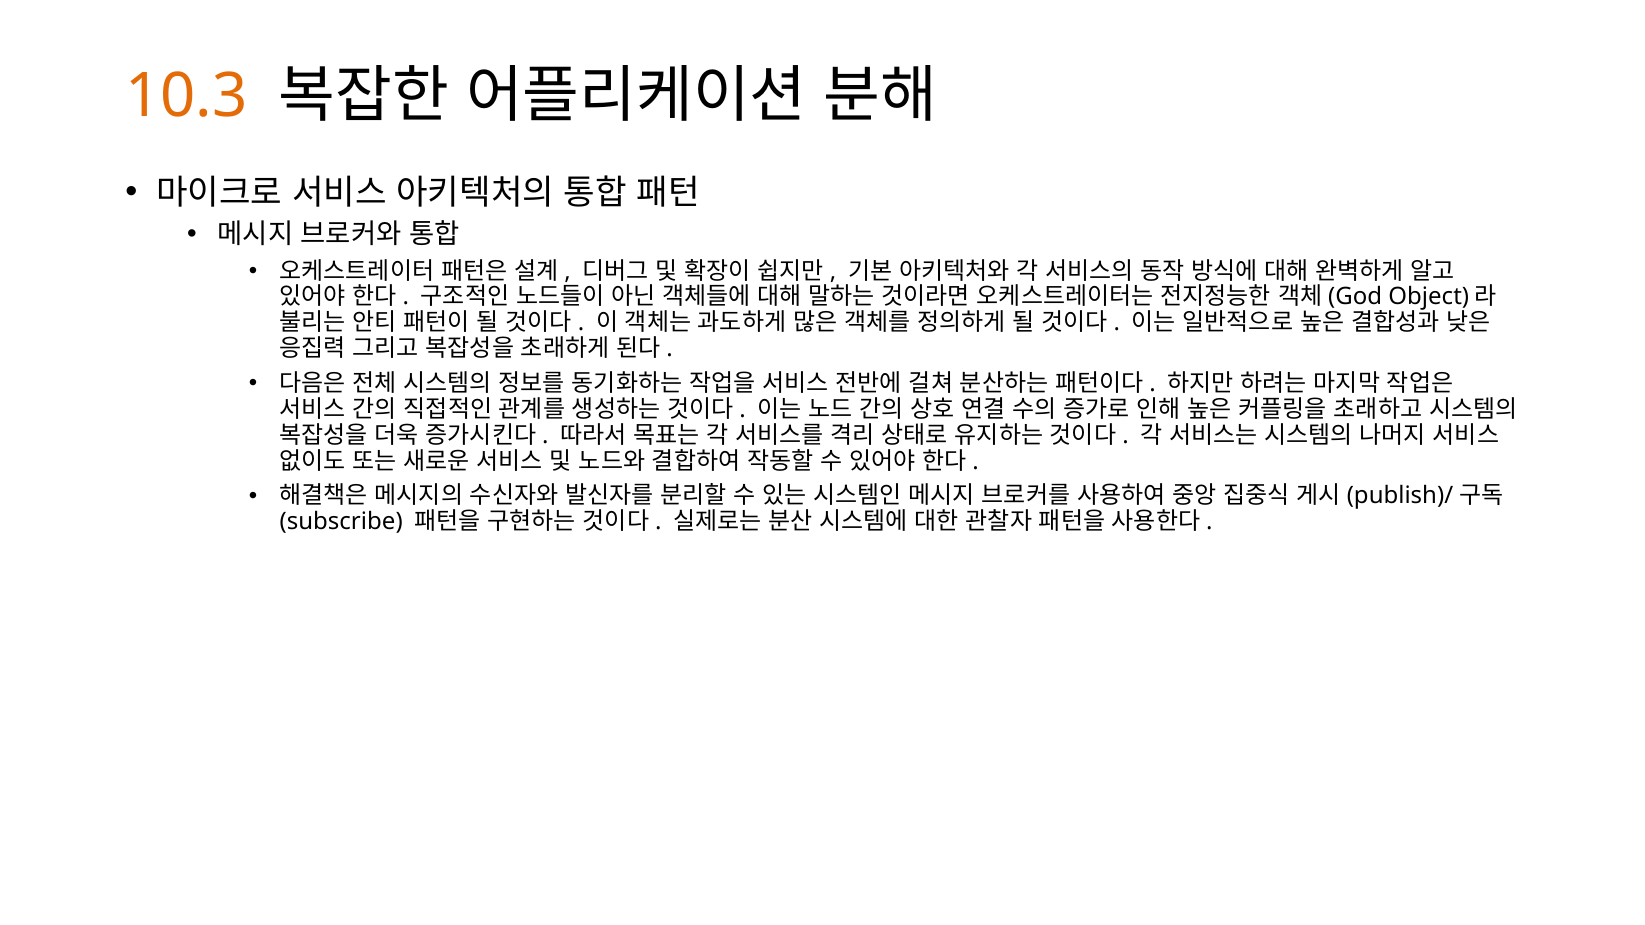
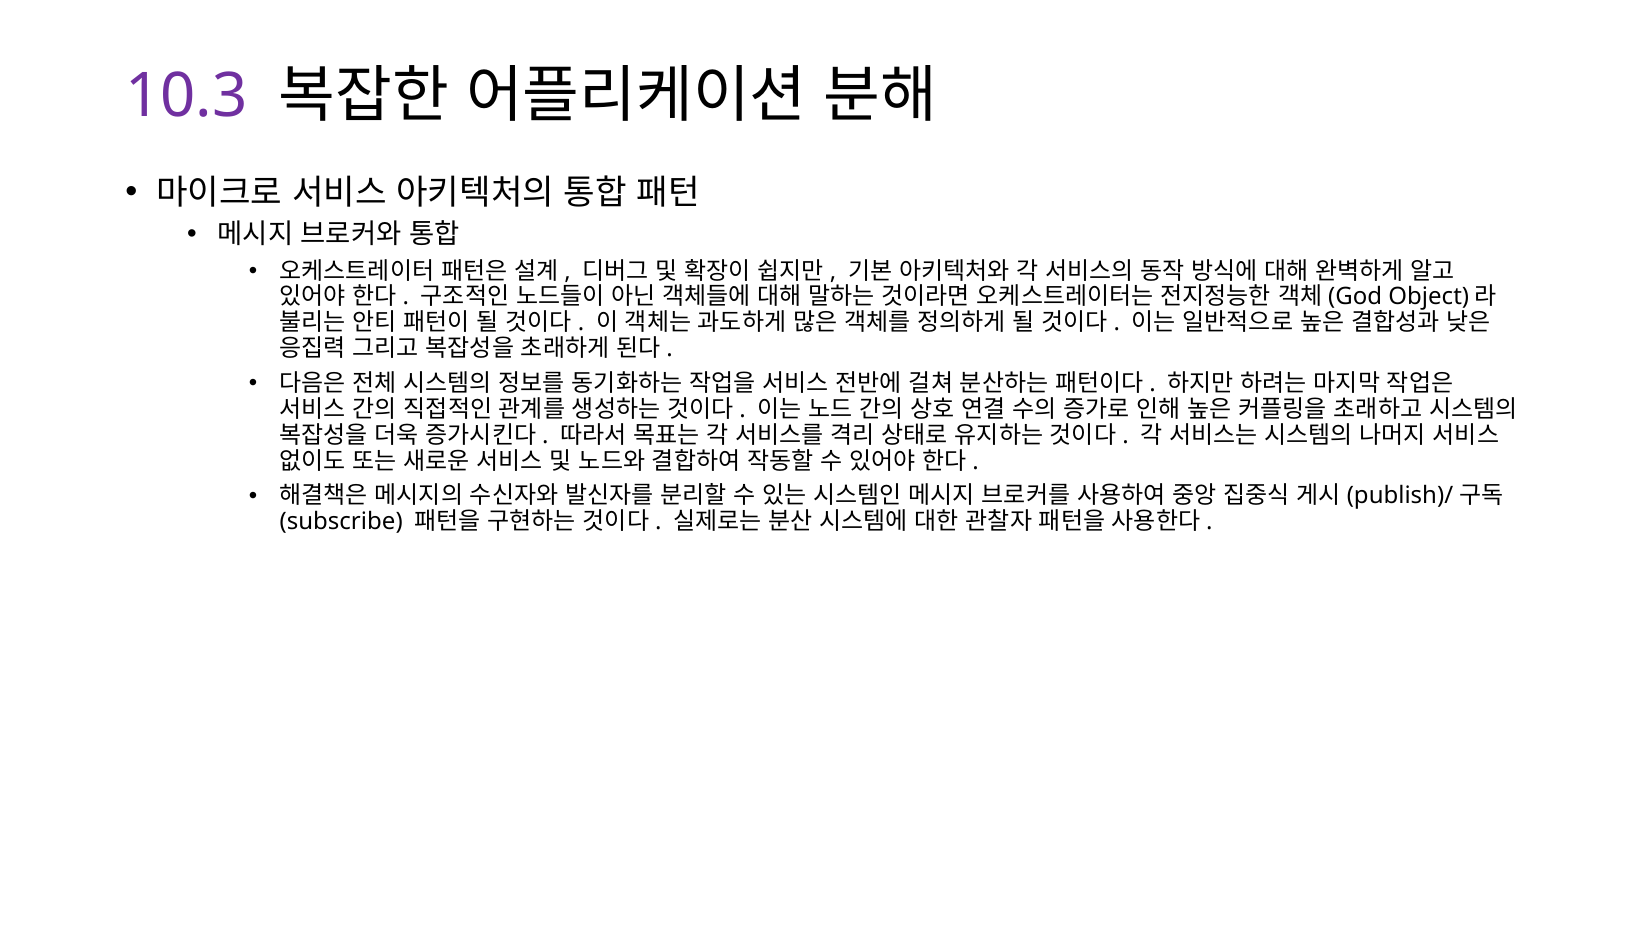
10.3 colour: orange -> purple
